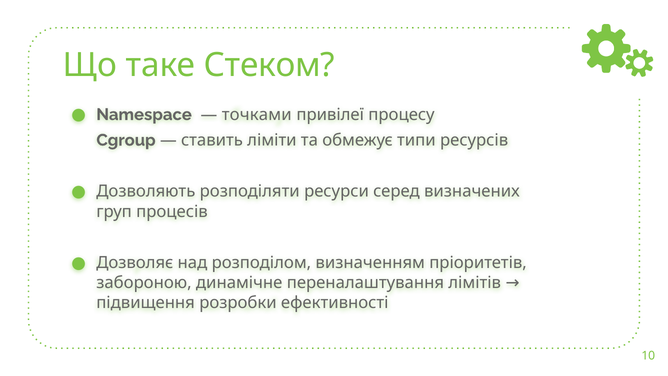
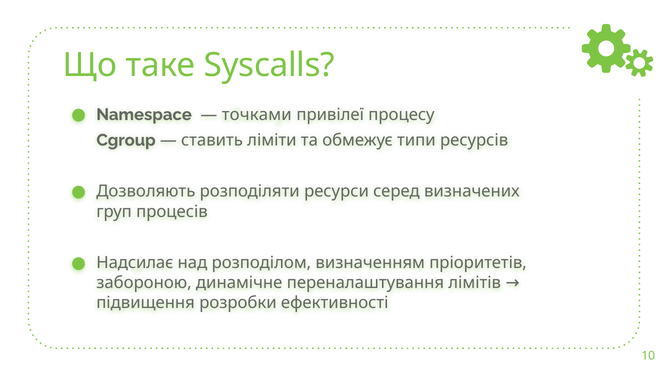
Стеком: Стеком -> Syscalls
Дозволяє: Дозволяє -> Надсилає
